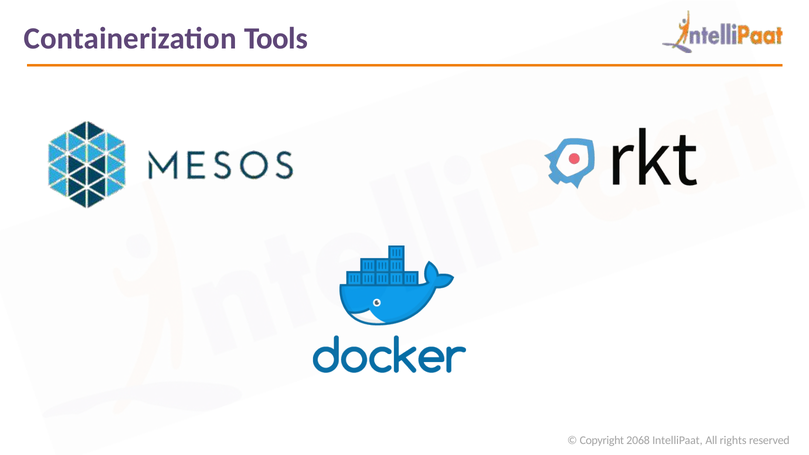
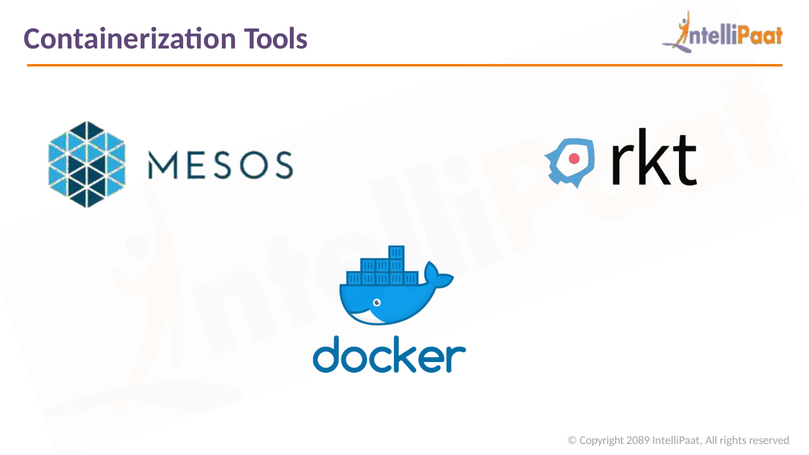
2068: 2068 -> 2089
